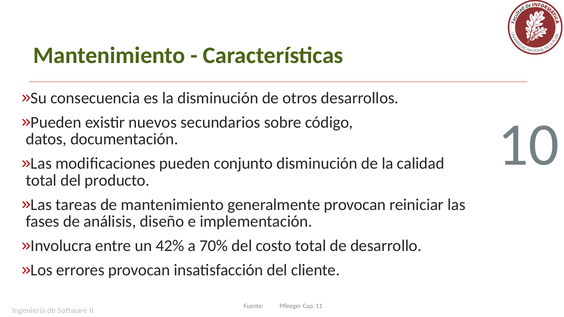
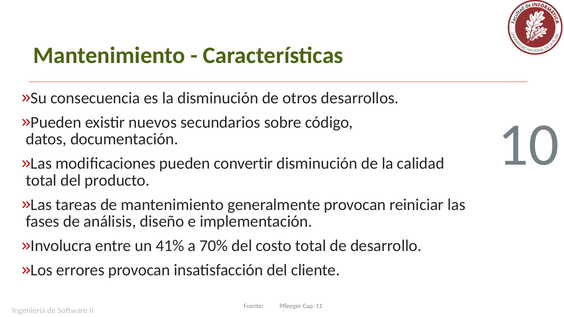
conjunto: conjunto -> convertir
42%: 42% -> 41%
